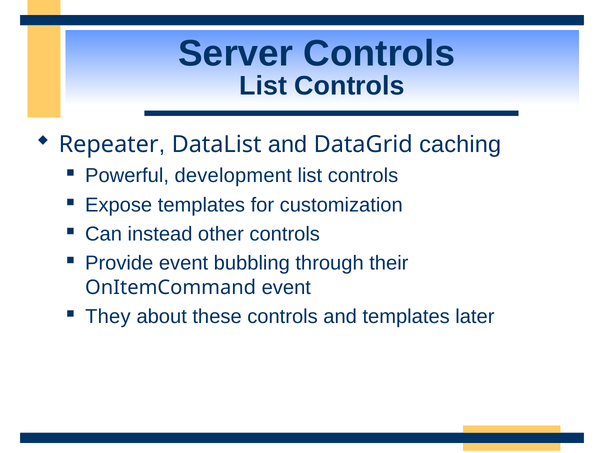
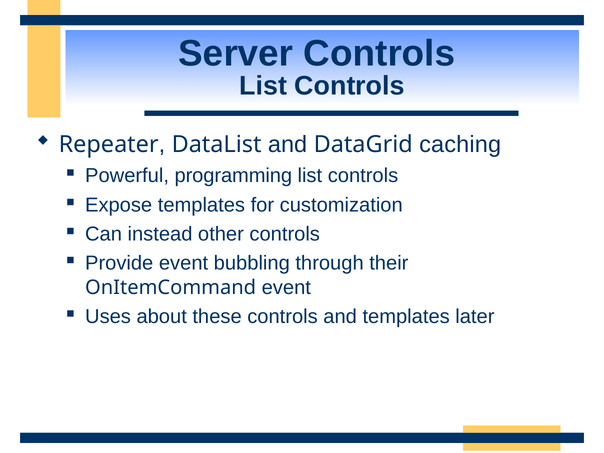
development: development -> programming
They: They -> Uses
